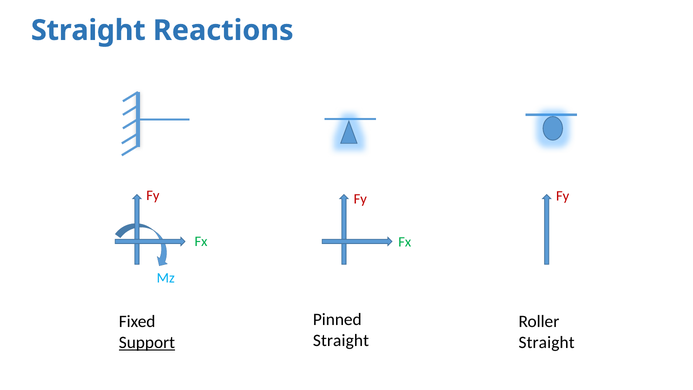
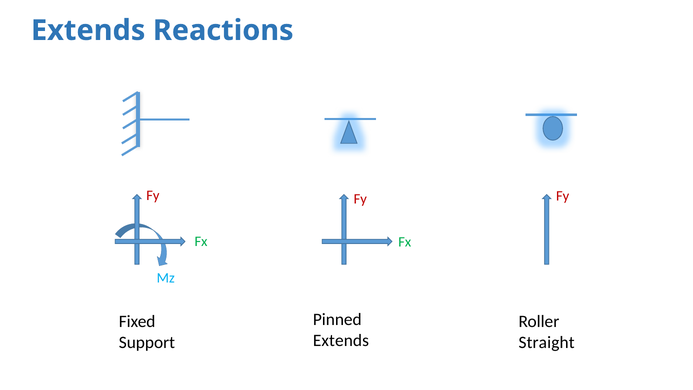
Straight at (88, 30): Straight -> Extends
Straight at (341, 340): Straight -> Extends
Support underline: present -> none
